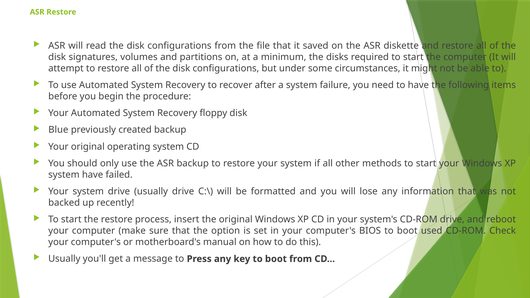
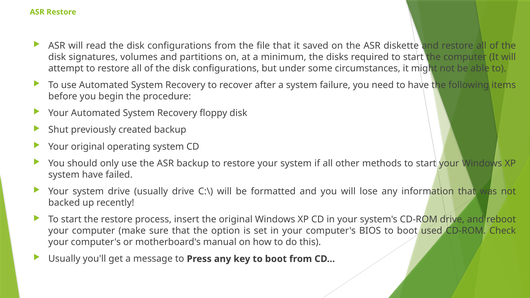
Blue: Blue -> Shut
